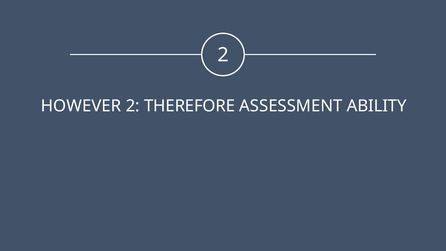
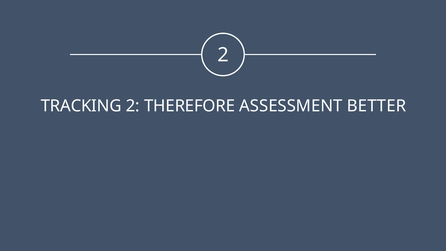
HOWEVER: HOWEVER -> TRACKING
ABILITY: ABILITY -> BETTER
